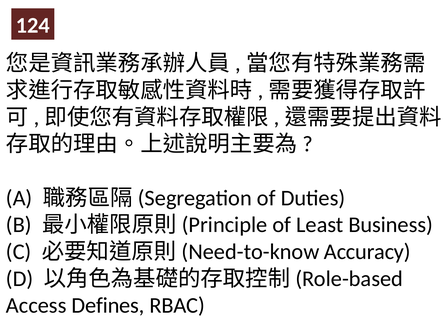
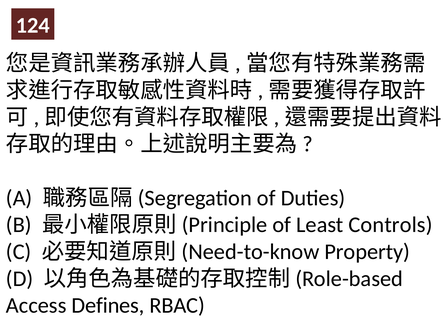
Business: Business -> Controls
Accuracy: Accuracy -> Property
